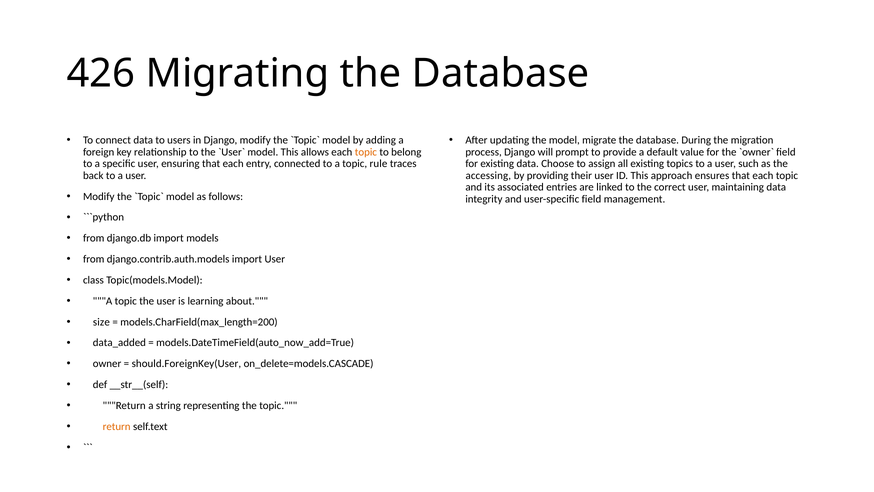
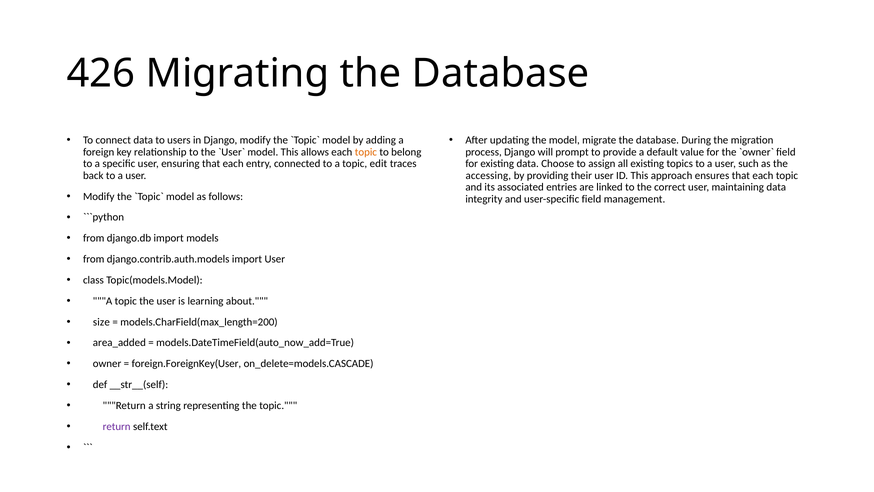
rule: rule -> edit
data_added: data_added -> area_added
should.ForeignKey(User: should.ForeignKey(User -> foreign.ForeignKey(User
return at (117, 426) colour: orange -> purple
